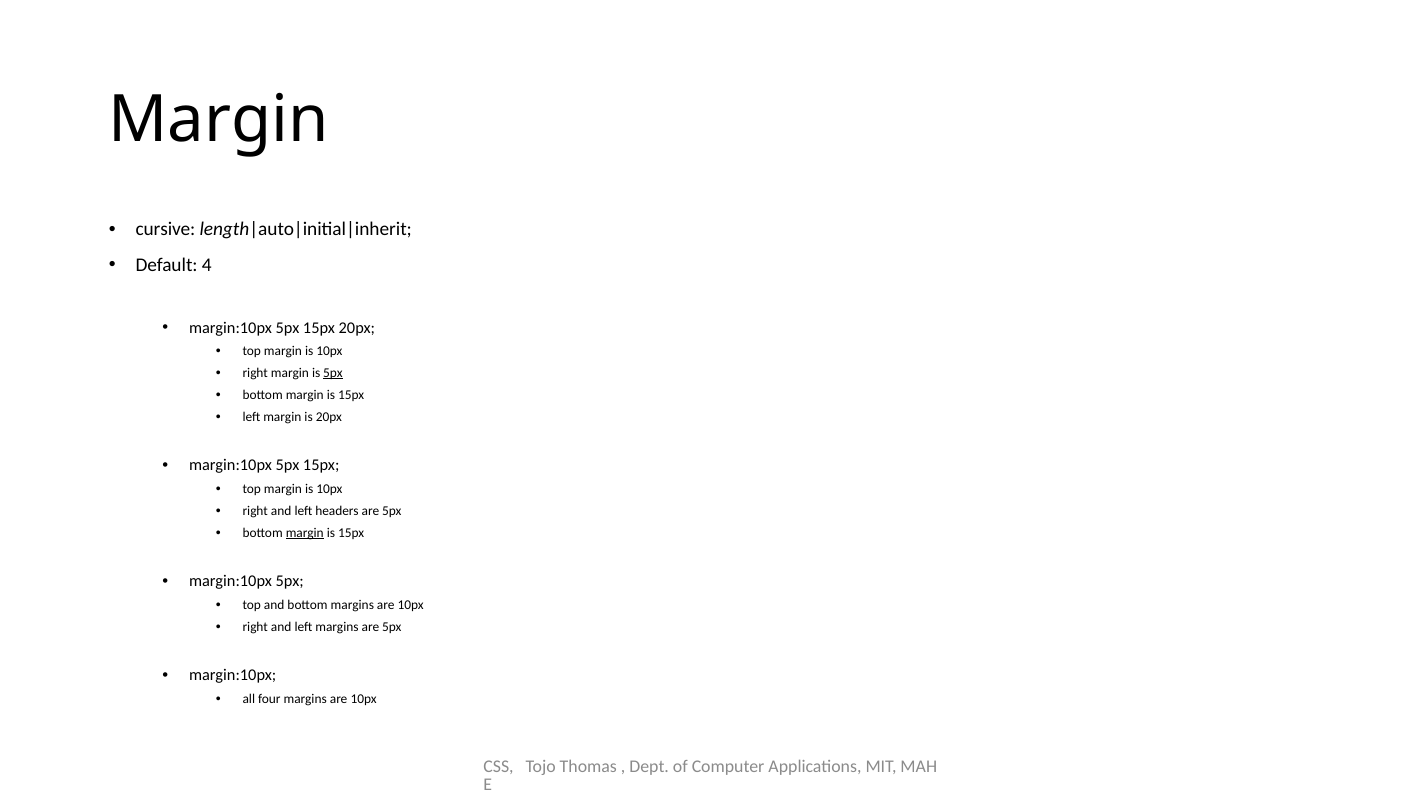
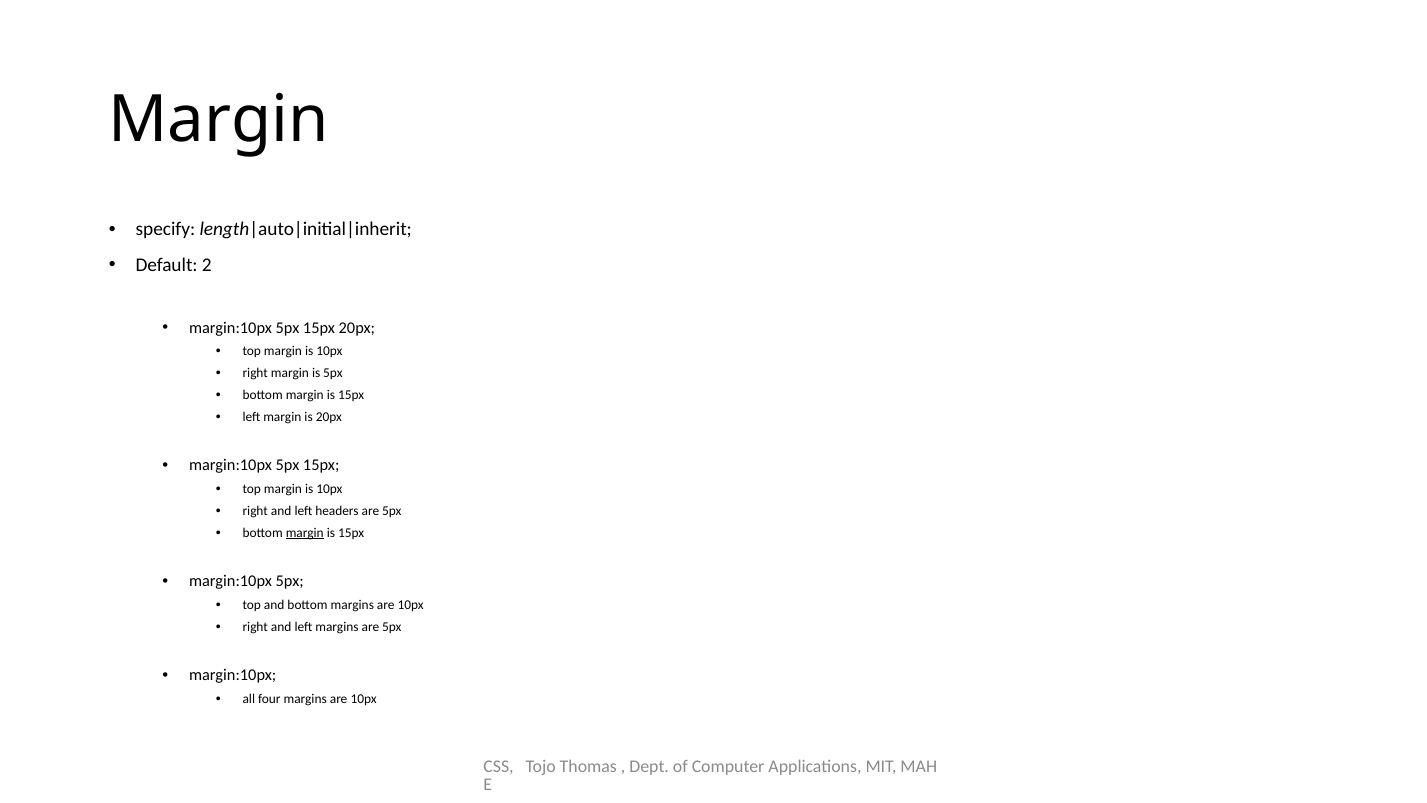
cursive: cursive -> specify
4: 4 -> 2
5px at (333, 373) underline: present -> none
